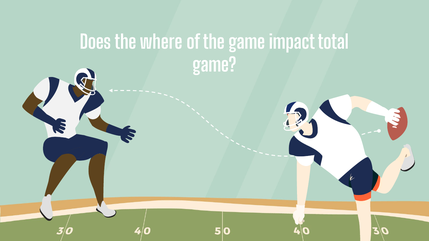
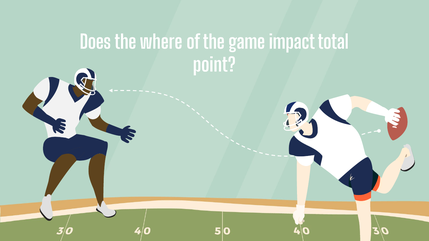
game at (214, 65): game -> point
